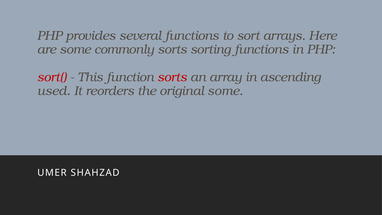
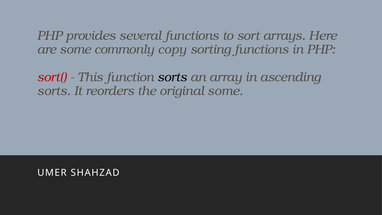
commonly sorts: sorts -> copy
sorts at (172, 77) colour: red -> black
used at (54, 91): used -> sorts
